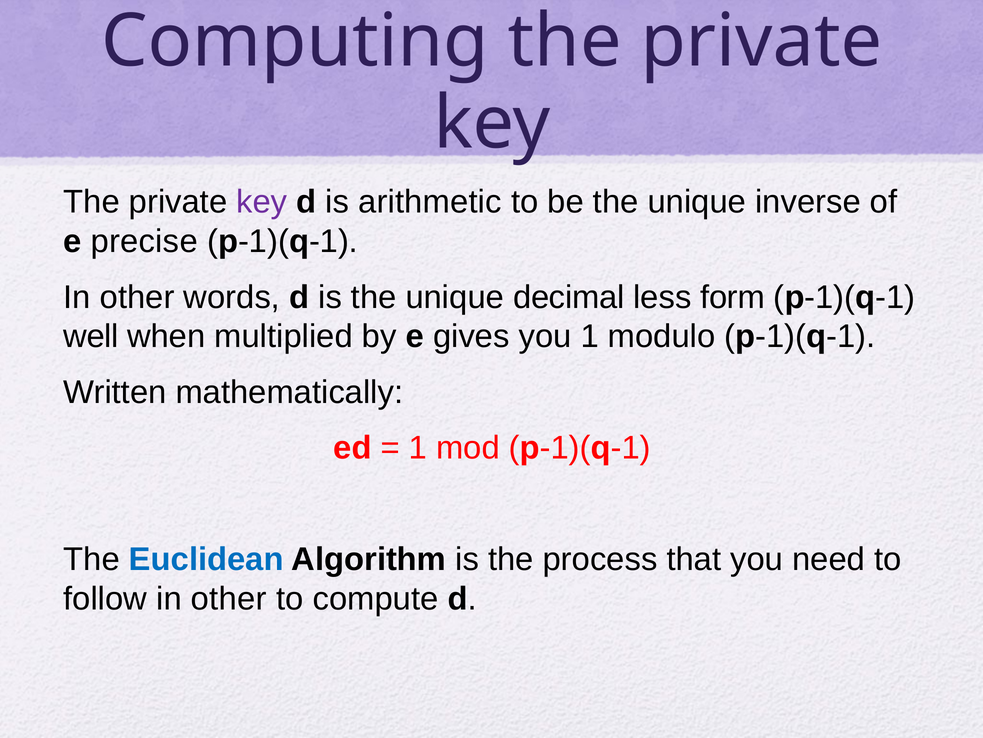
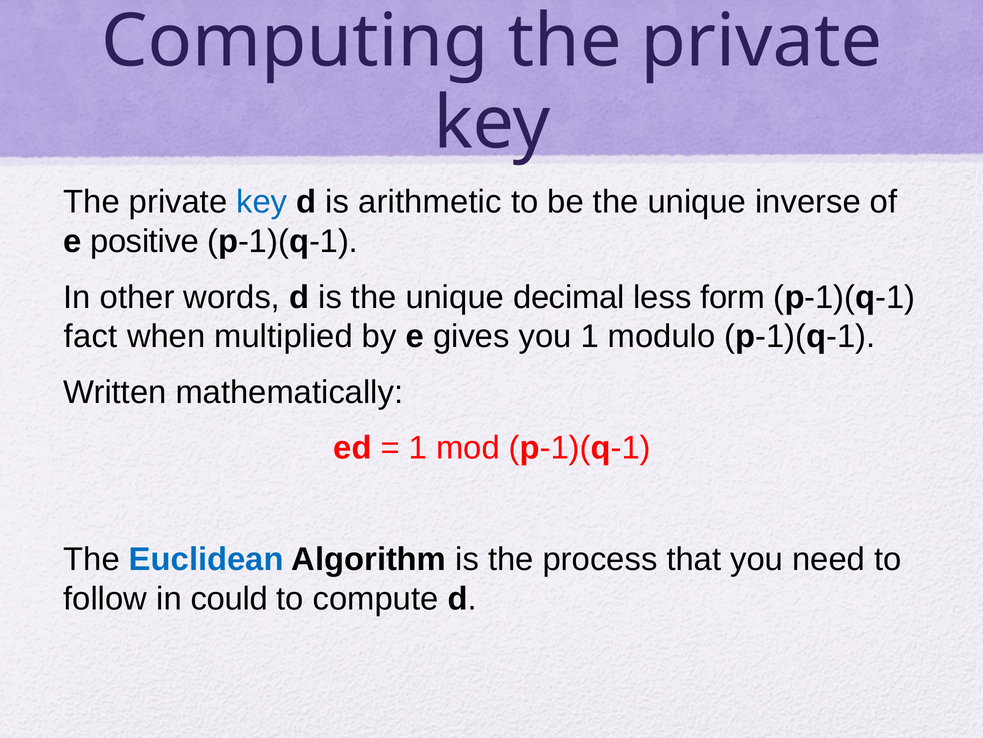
key at (262, 202) colour: purple -> blue
precise: precise -> positive
well: well -> fact
follow in other: other -> could
